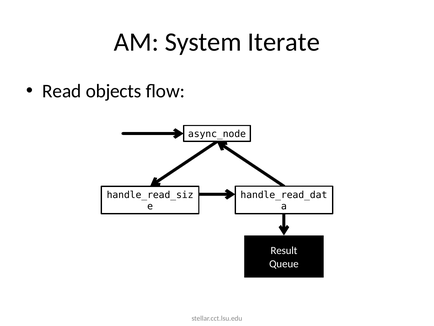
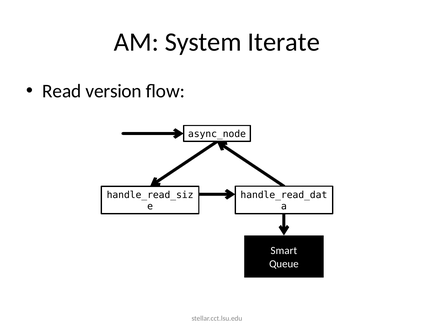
objects: objects -> version
Result: Result -> Smart
